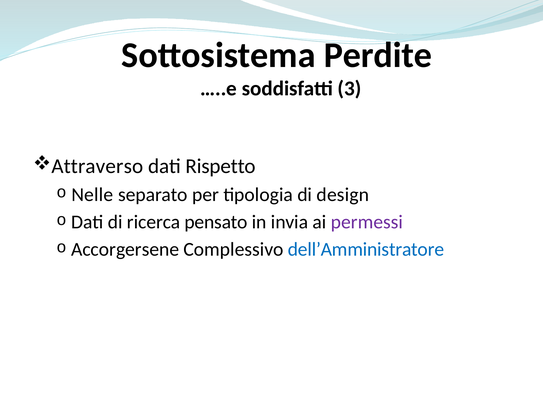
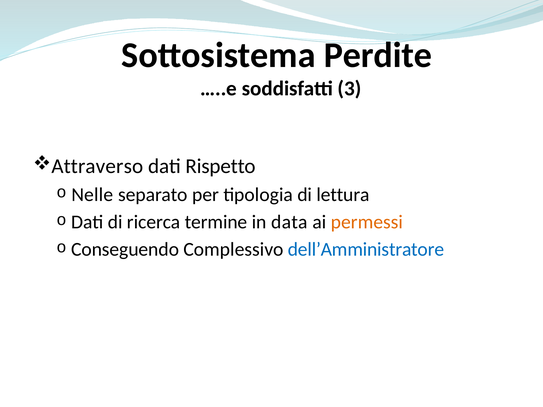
design: design -> lettura
pensato: pensato -> termine
invia: invia -> data
permessi colour: purple -> orange
Accorgersene: Accorgersene -> Conseguendo
